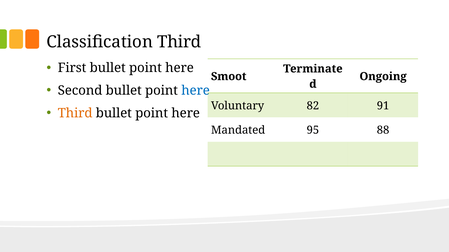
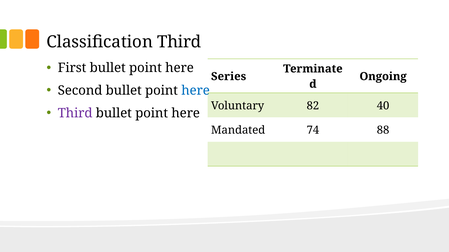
Smoot: Smoot -> Series
91: 91 -> 40
Third at (75, 113) colour: orange -> purple
95: 95 -> 74
